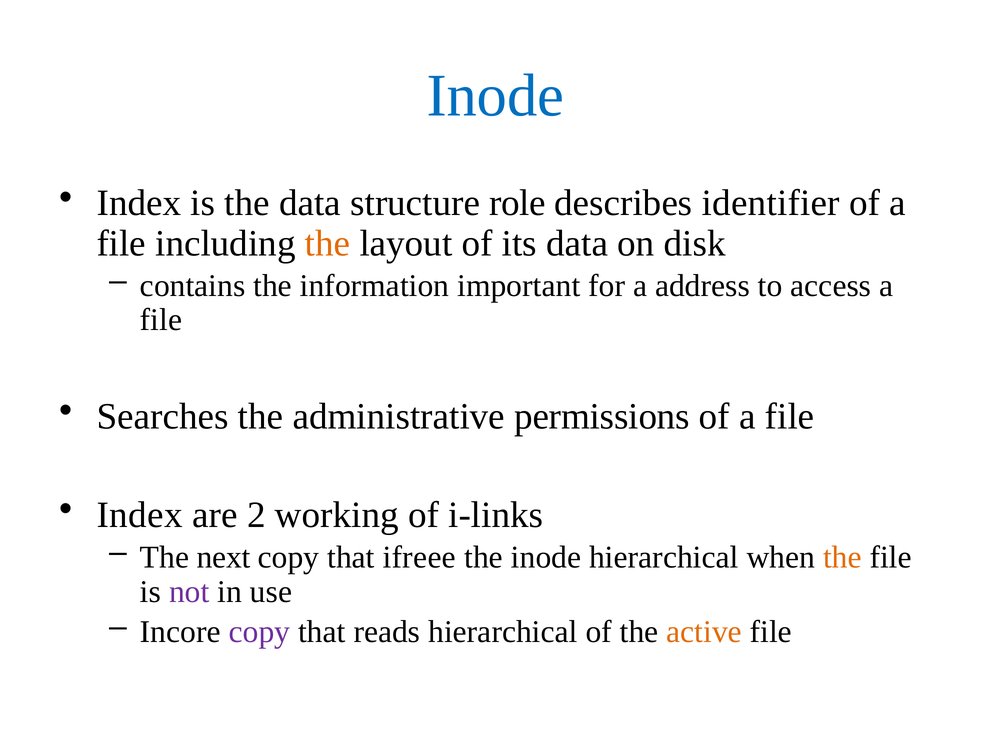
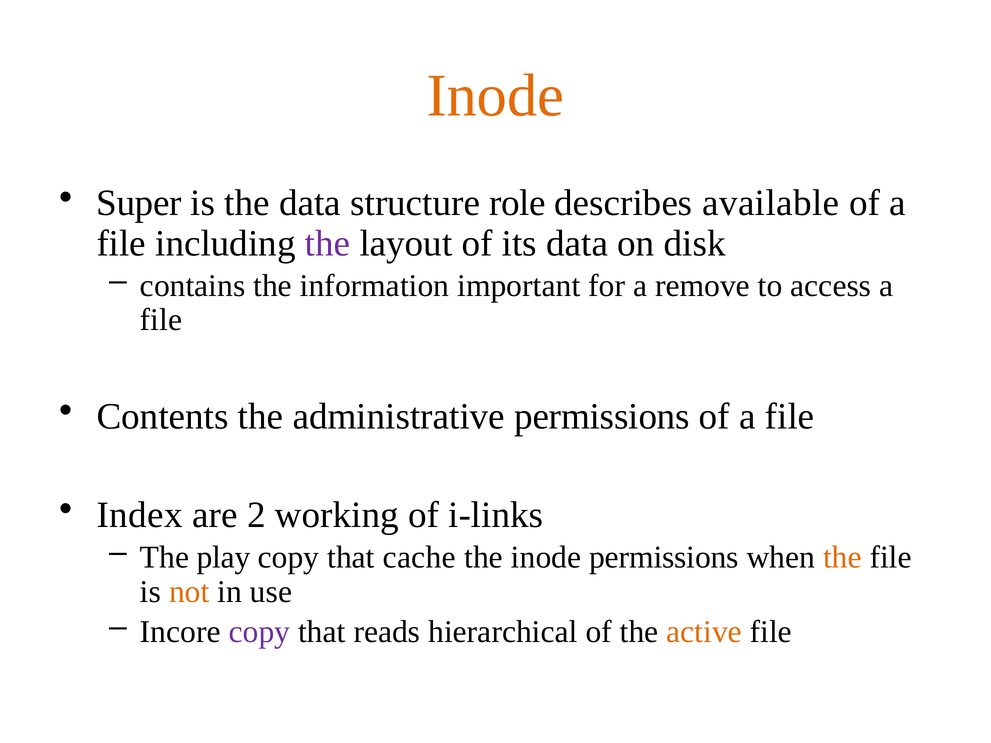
Inode at (495, 96) colour: blue -> orange
Index at (139, 203): Index -> Super
identifier: identifier -> available
the at (328, 243) colour: orange -> purple
address: address -> remove
Searches: Searches -> Contents
next: next -> play
ifreee: ifreee -> cache
inode hierarchical: hierarchical -> permissions
not colour: purple -> orange
